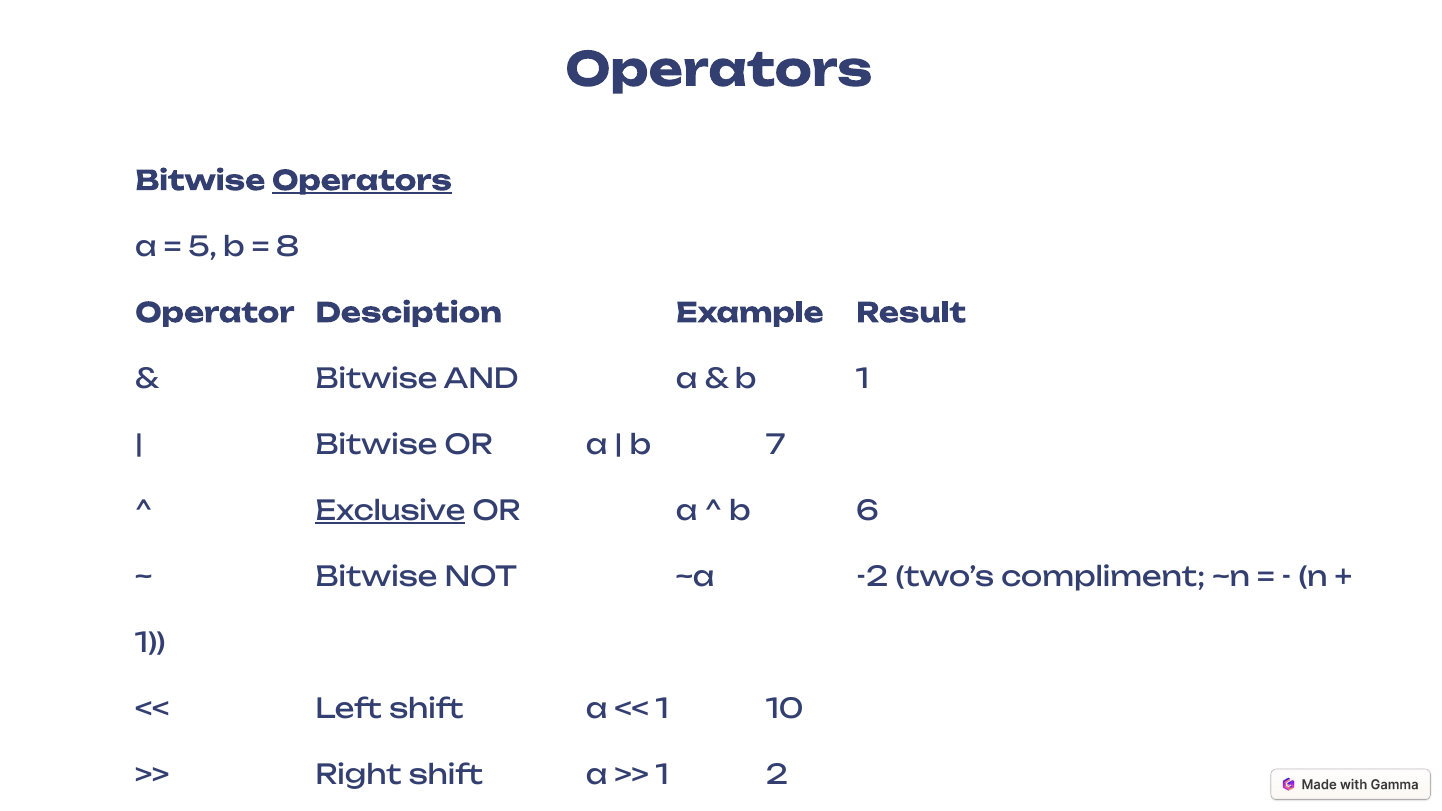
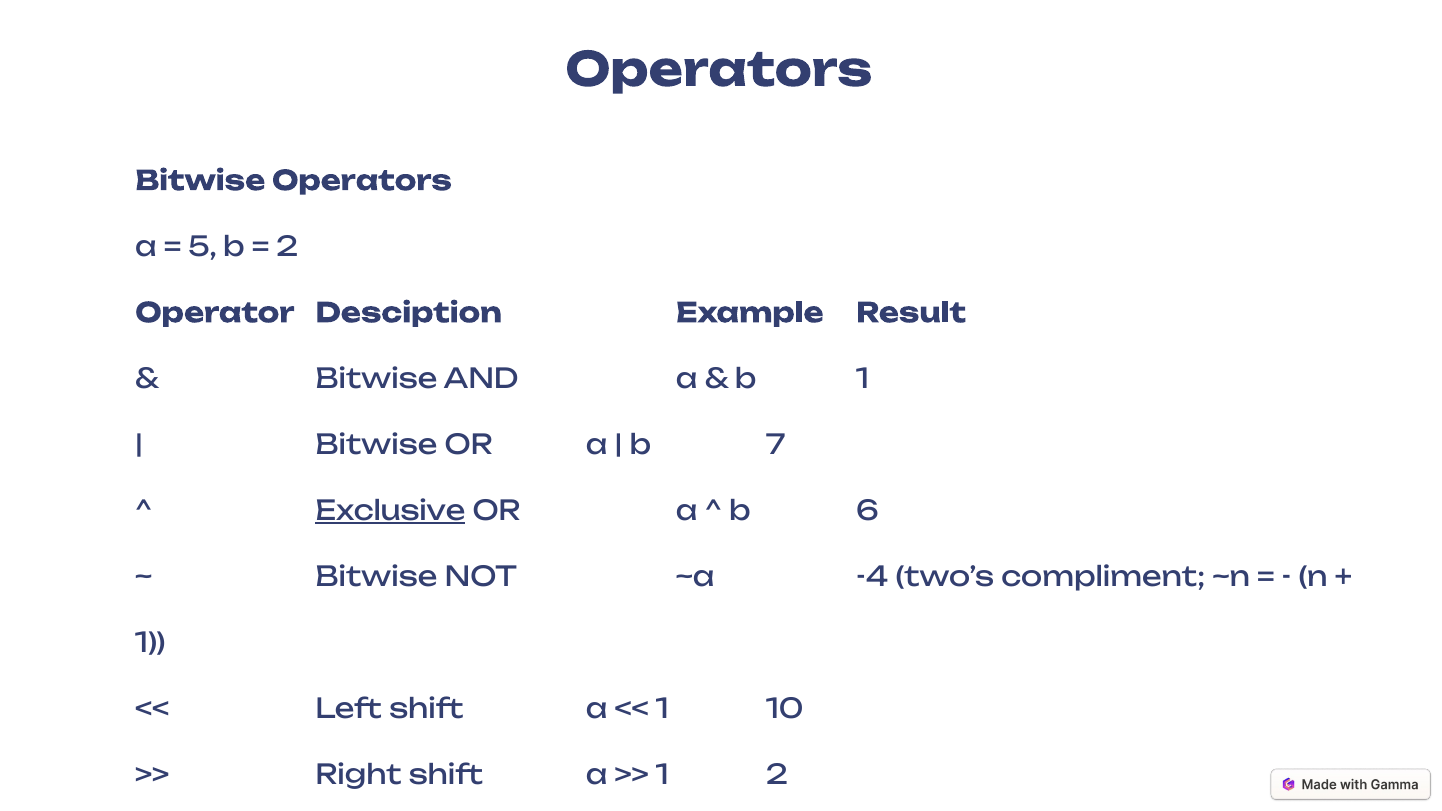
Operators at (362, 181) underline: present -> none
8 at (288, 247): 8 -> 2
-2: -2 -> -4
